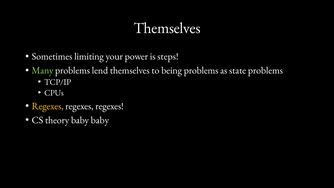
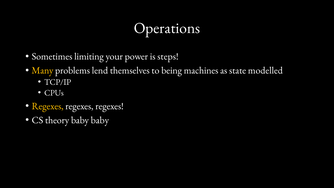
Themselves at (167, 28): Themselves -> Operations
Many colour: light green -> yellow
being problems: problems -> machines
state problems: problems -> modelled
